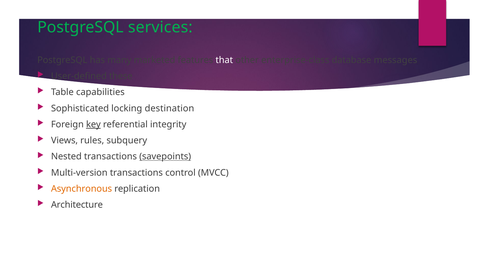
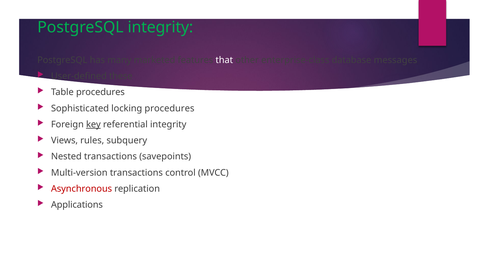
PostgreSQL services: services -> integrity
Table capabilities: capabilities -> procedures
locking destination: destination -> procedures
savepoints underline: present -> none
Asynchronous colour: orange -> red
Architecture: Architecture -> Applications
